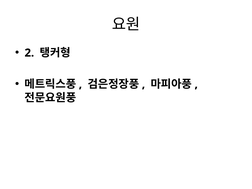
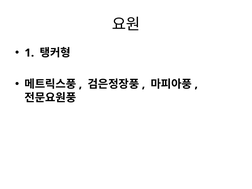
2: 2 -> 1
